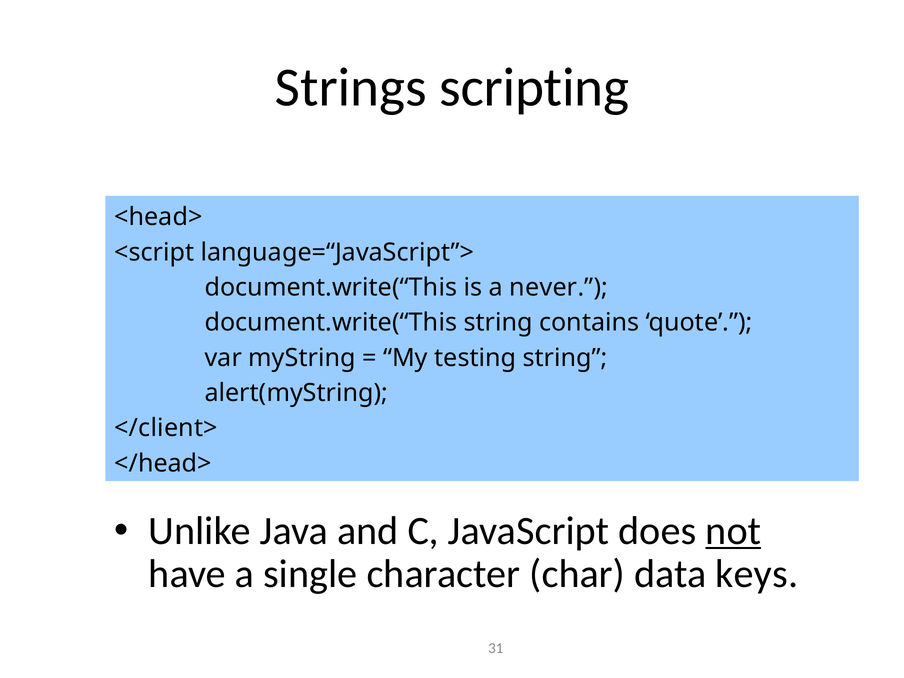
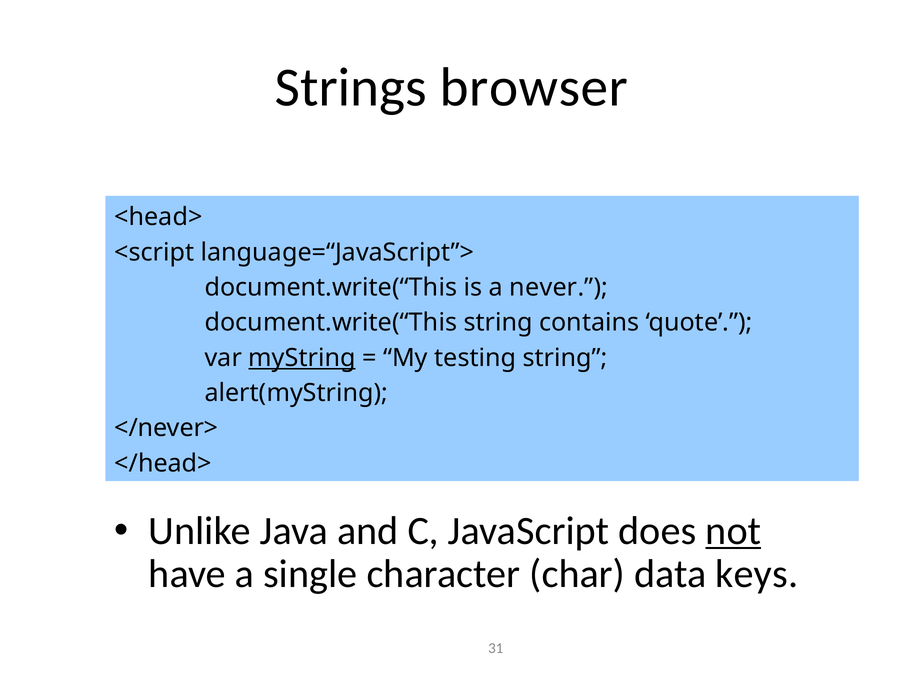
scripting: scripting -> browser
myString underline: none -> present
</client>: </client> -> </never>
